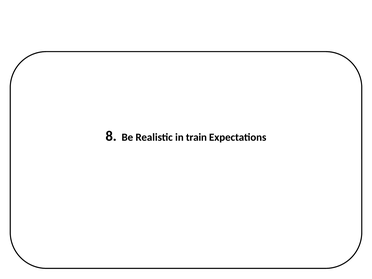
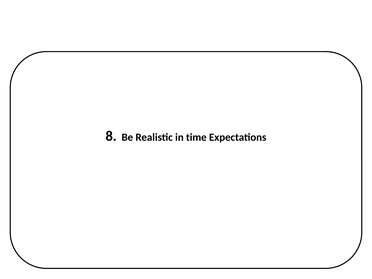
train: train -> time
